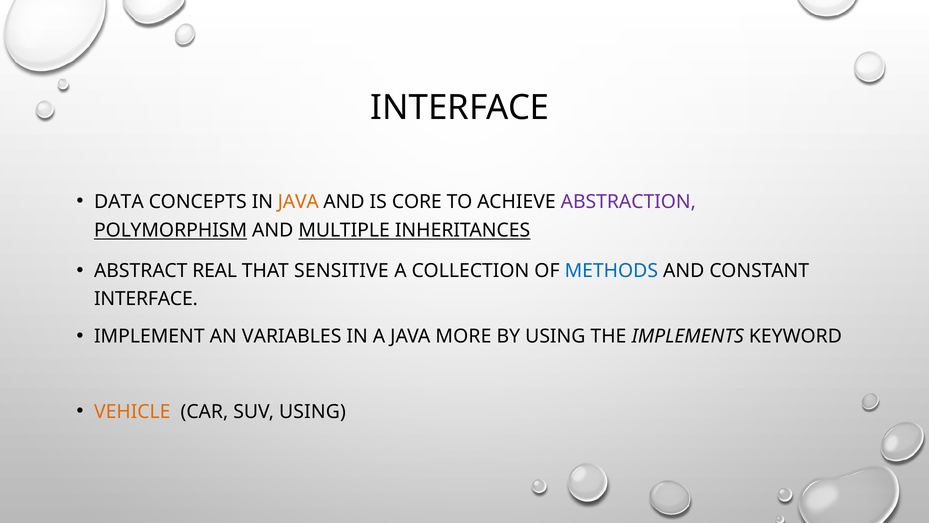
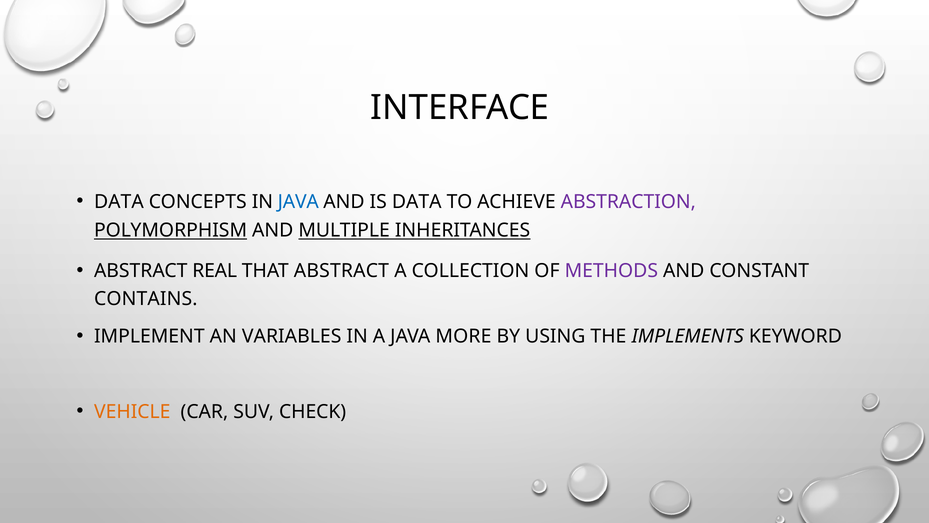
JAVA at (298, 201) colour: orange -> blue
IS CORE: CORE -> DATA
THAT SENSITIVE: SENSITIVE -> ABSTRACT
METHODS colour: blue -> purple
INTERFACE at (146, 299): INTERFACE -> CONTAINS
SUV USING: USING -> CHECK
